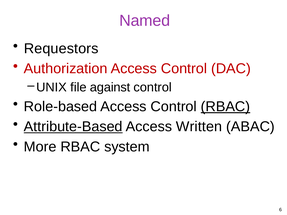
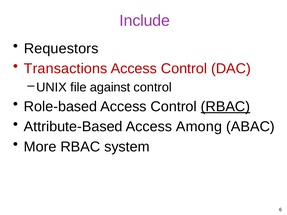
Named: Named -> Include
Authorization: Authorization -> Transactions
Attribute-Based underline: present -> none
Written: Written -> Among
